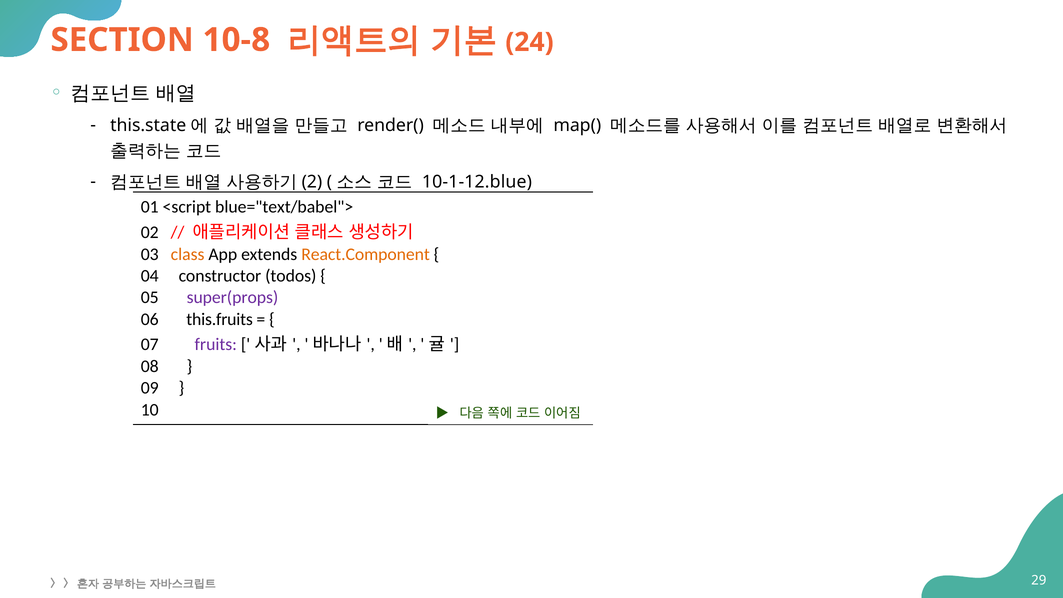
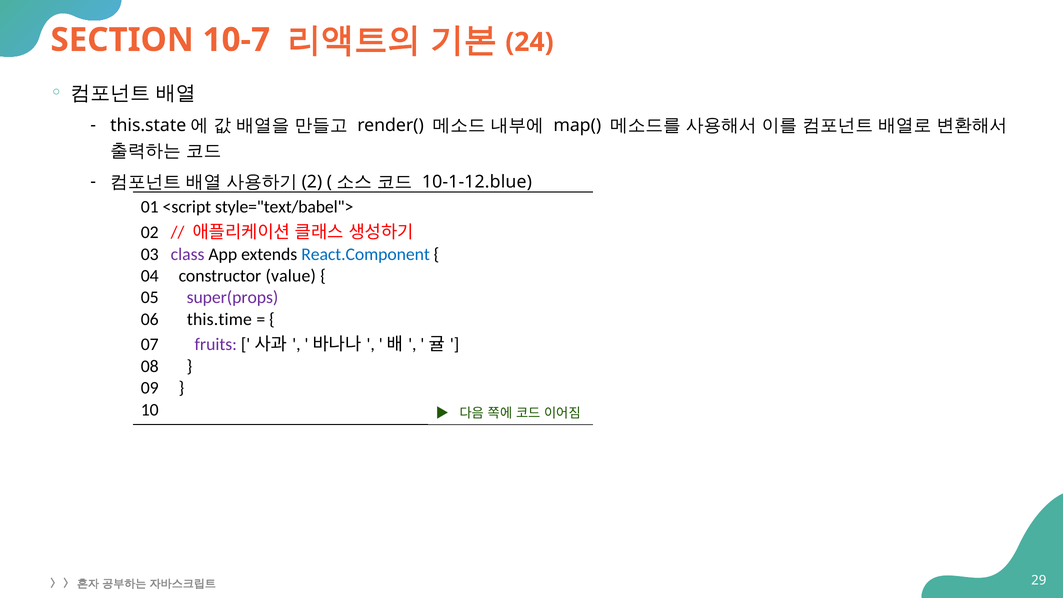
10-8: 10-8 -> 10-7
blue="text/babel">: blue="text/babel"> -> style="text/babel">
class colour: orange -> purple
React.Component colour: orange -> blue
todos: todos -> value
this.fruits: this.fruits -> this.time
